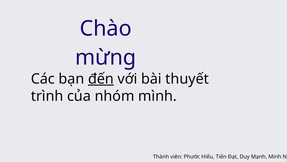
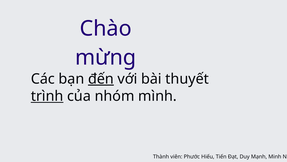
trình underline: none -> present
